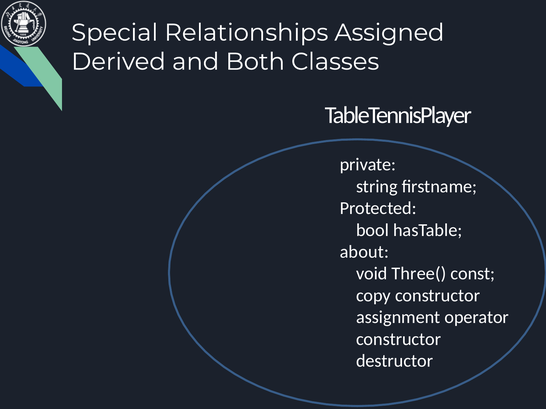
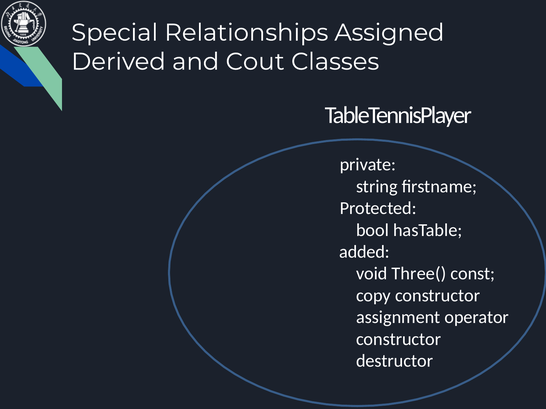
Both: Both -> Cout
about: about -> added
